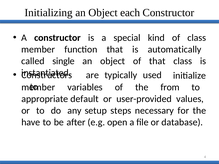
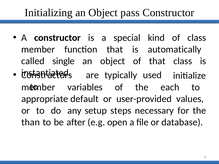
each: each -> pass
from: from -> each
have: have -> than
